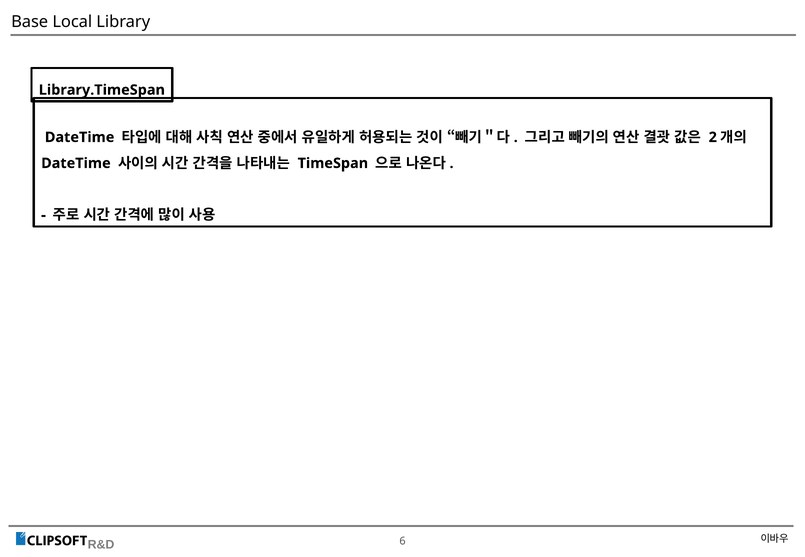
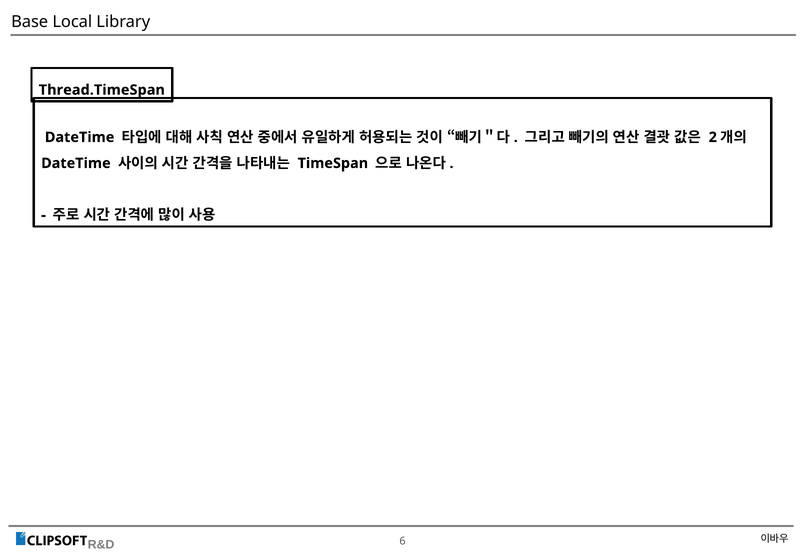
Library.TimeSpan: Library.TimeSpan -> Thread.TimeSpan
